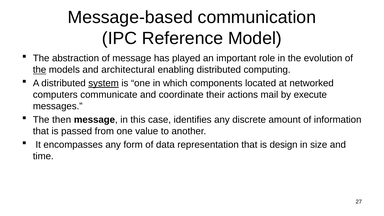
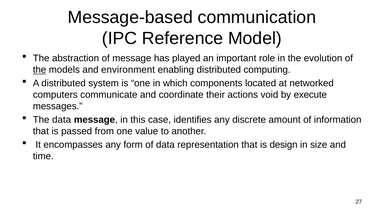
architectural: architectural -> environment
system underline: present -> none
mail: mail -> void
The then: then -> data
